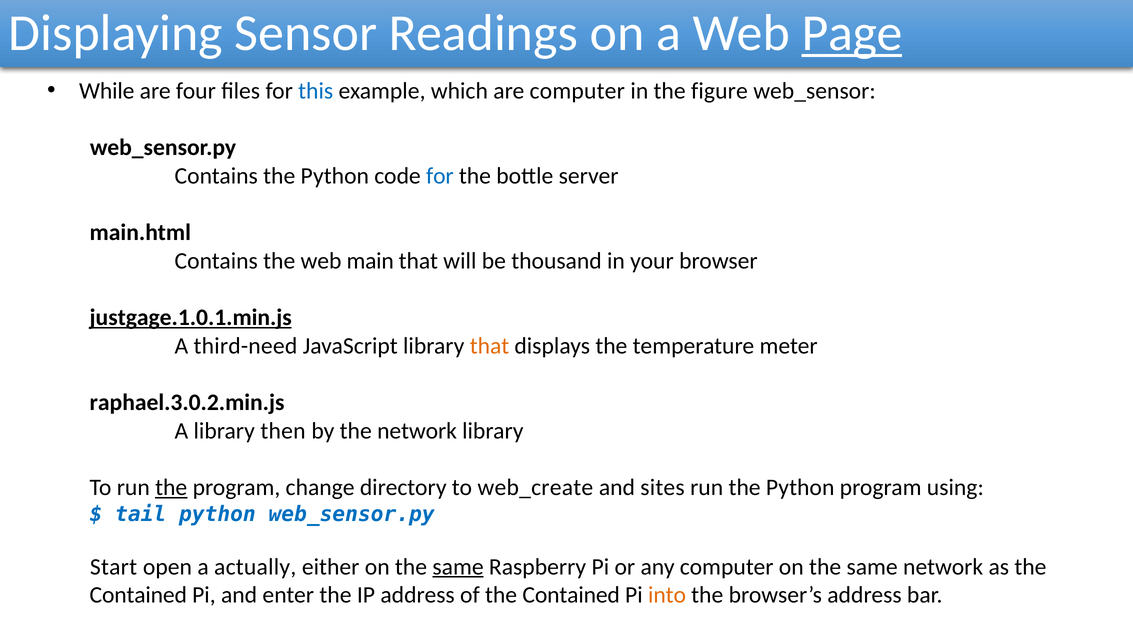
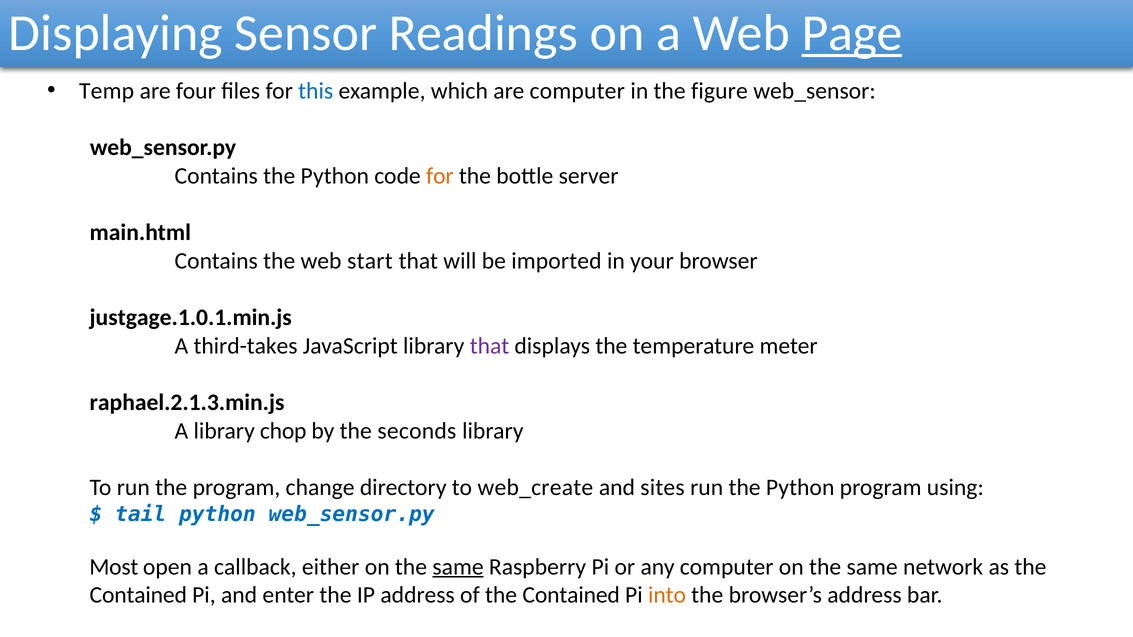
While: While -> Temp
for at (440, 176) colour: blue -> orange
main: main -> start
thousand: thousand -> imported
justgage.1.0.1.min.js underline: present -> none
third-need: third-need -> third-takes
that at (489, 346) colour: orange -> purple
raphael.3.0.2.min.js: raphael.3.0.2.min.js -> raphael.2.1.3.min.js
then: then -> chop
the network: network -> seconds
the at (171, 488) underline: present -> none
Start: Start -> Most
actually: actually -> callback
